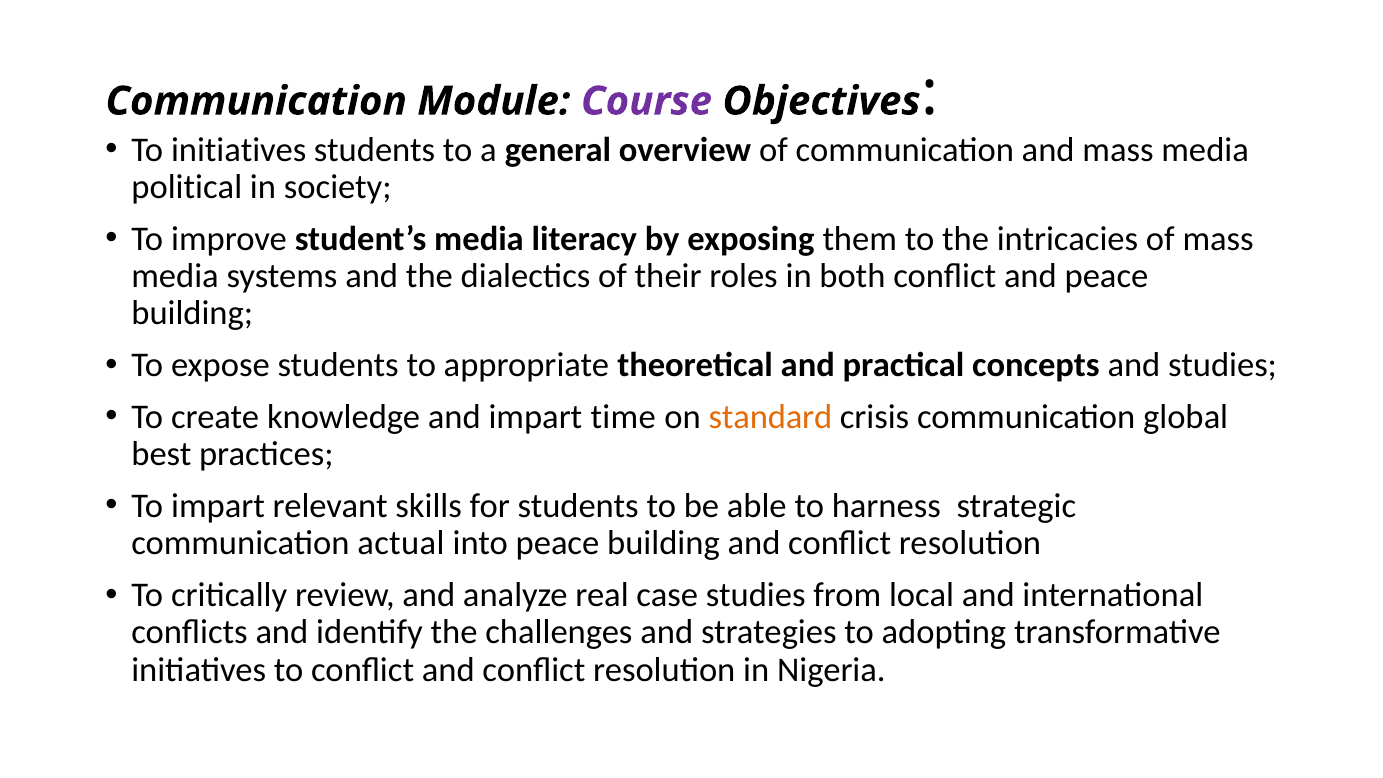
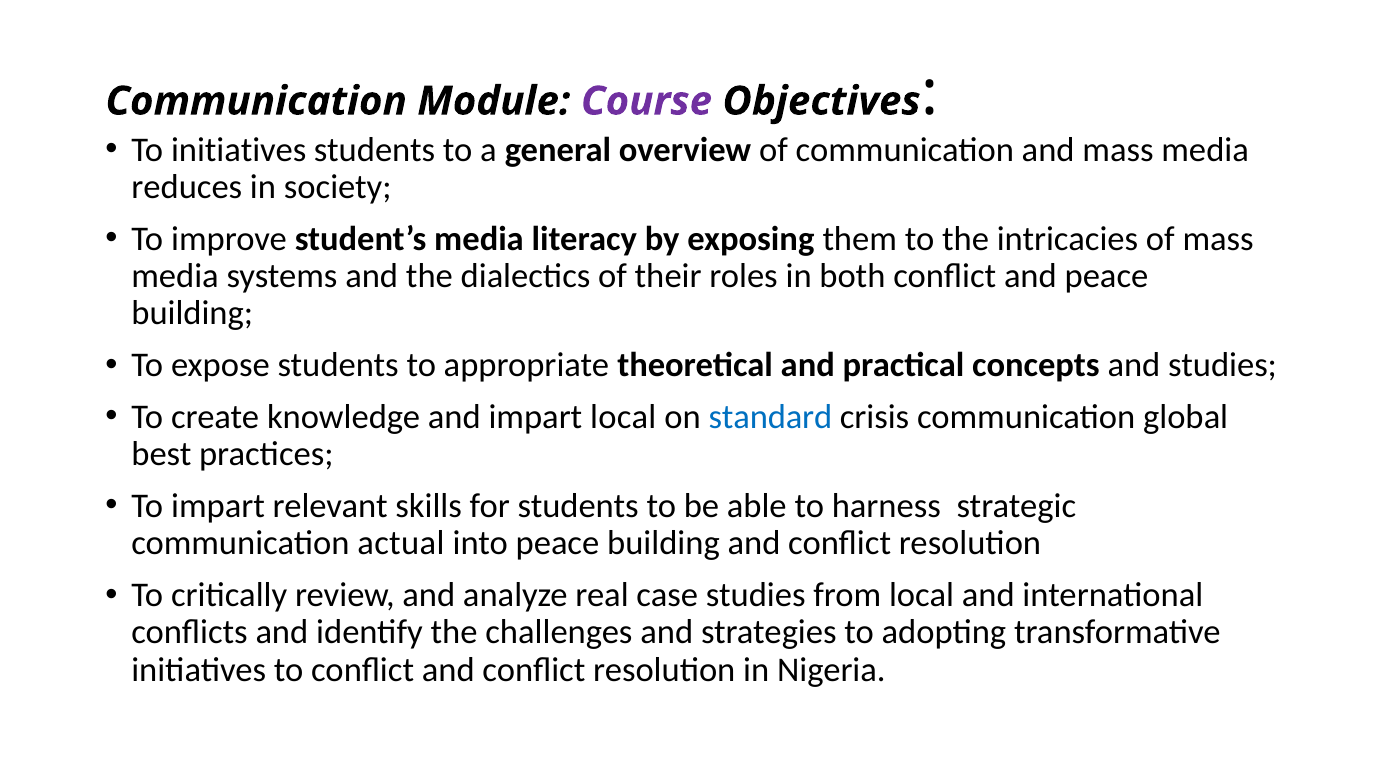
political: political -> reduces
impart time: time -> local
standard colour: orange -> blue
